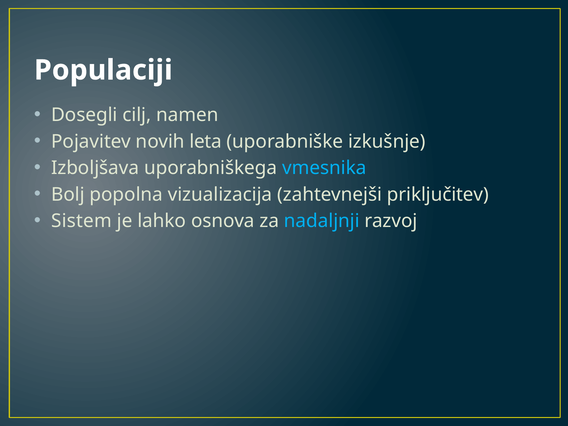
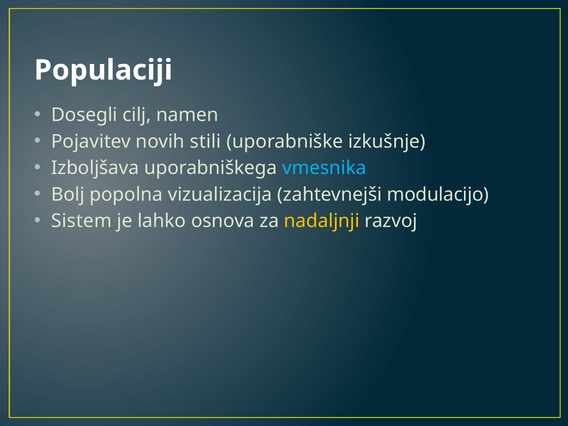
leta: leta -> stili
priključitev: priključitev -> modulacijo
nadaljnji colour: light blue -> yellow
